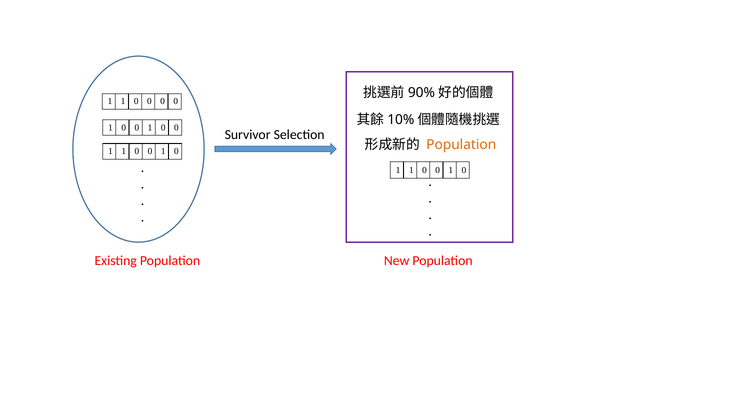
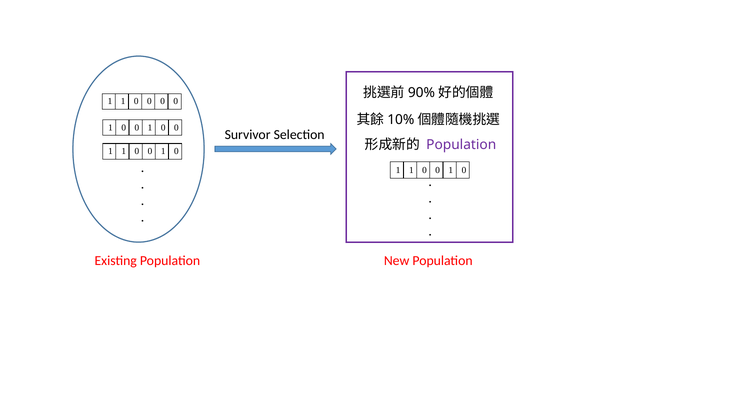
Population at (461, 145) colour: orange -> purple
